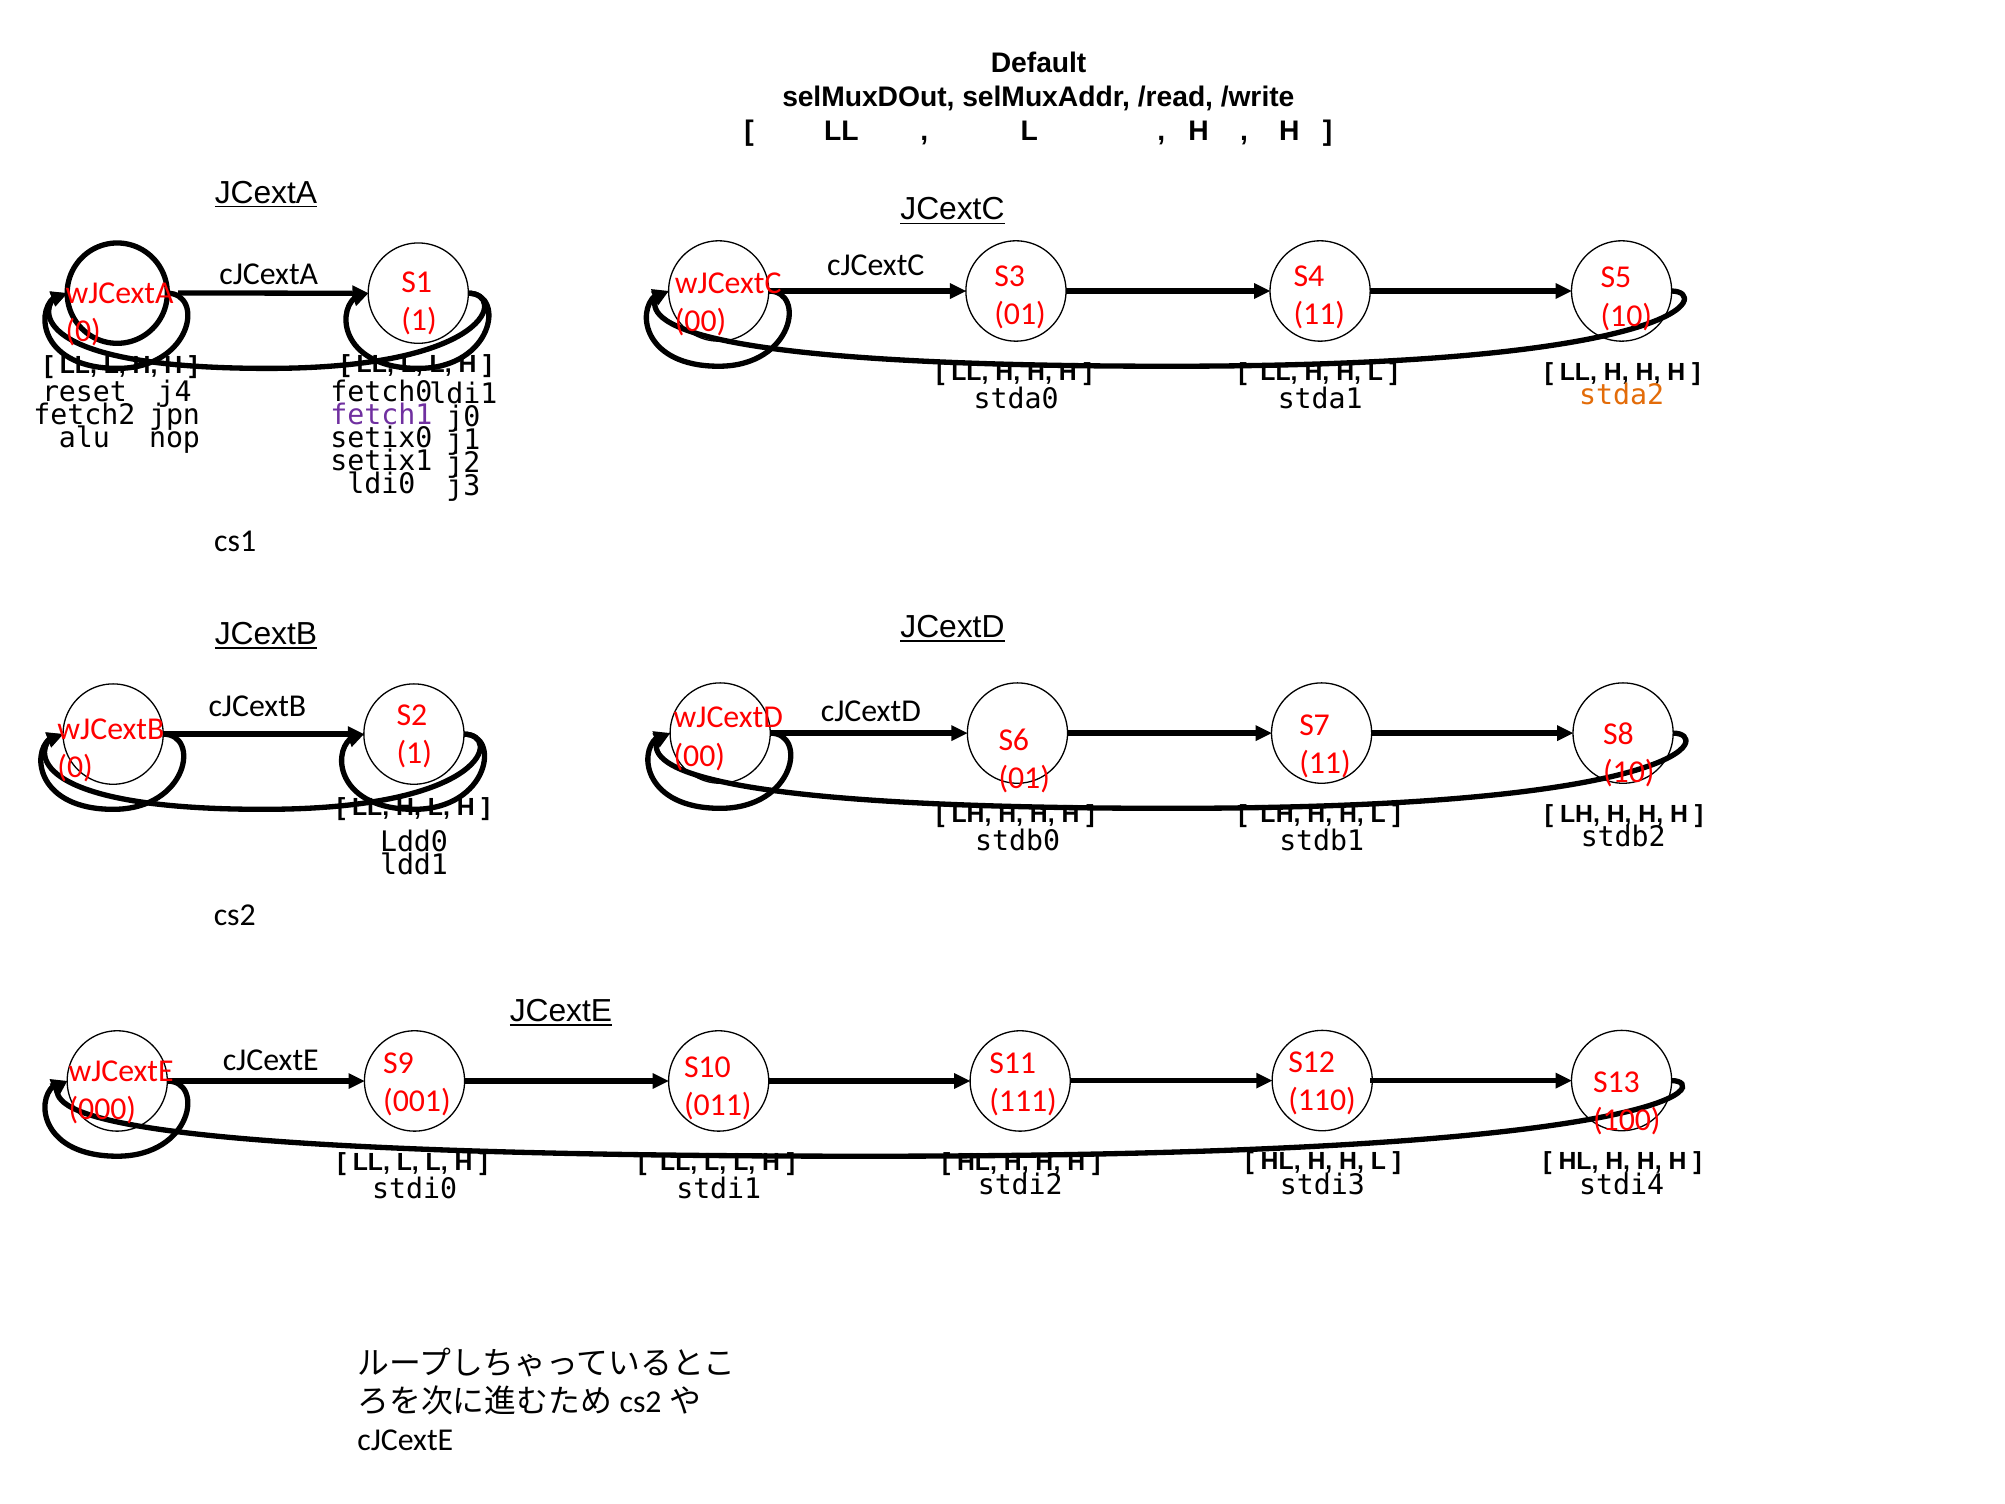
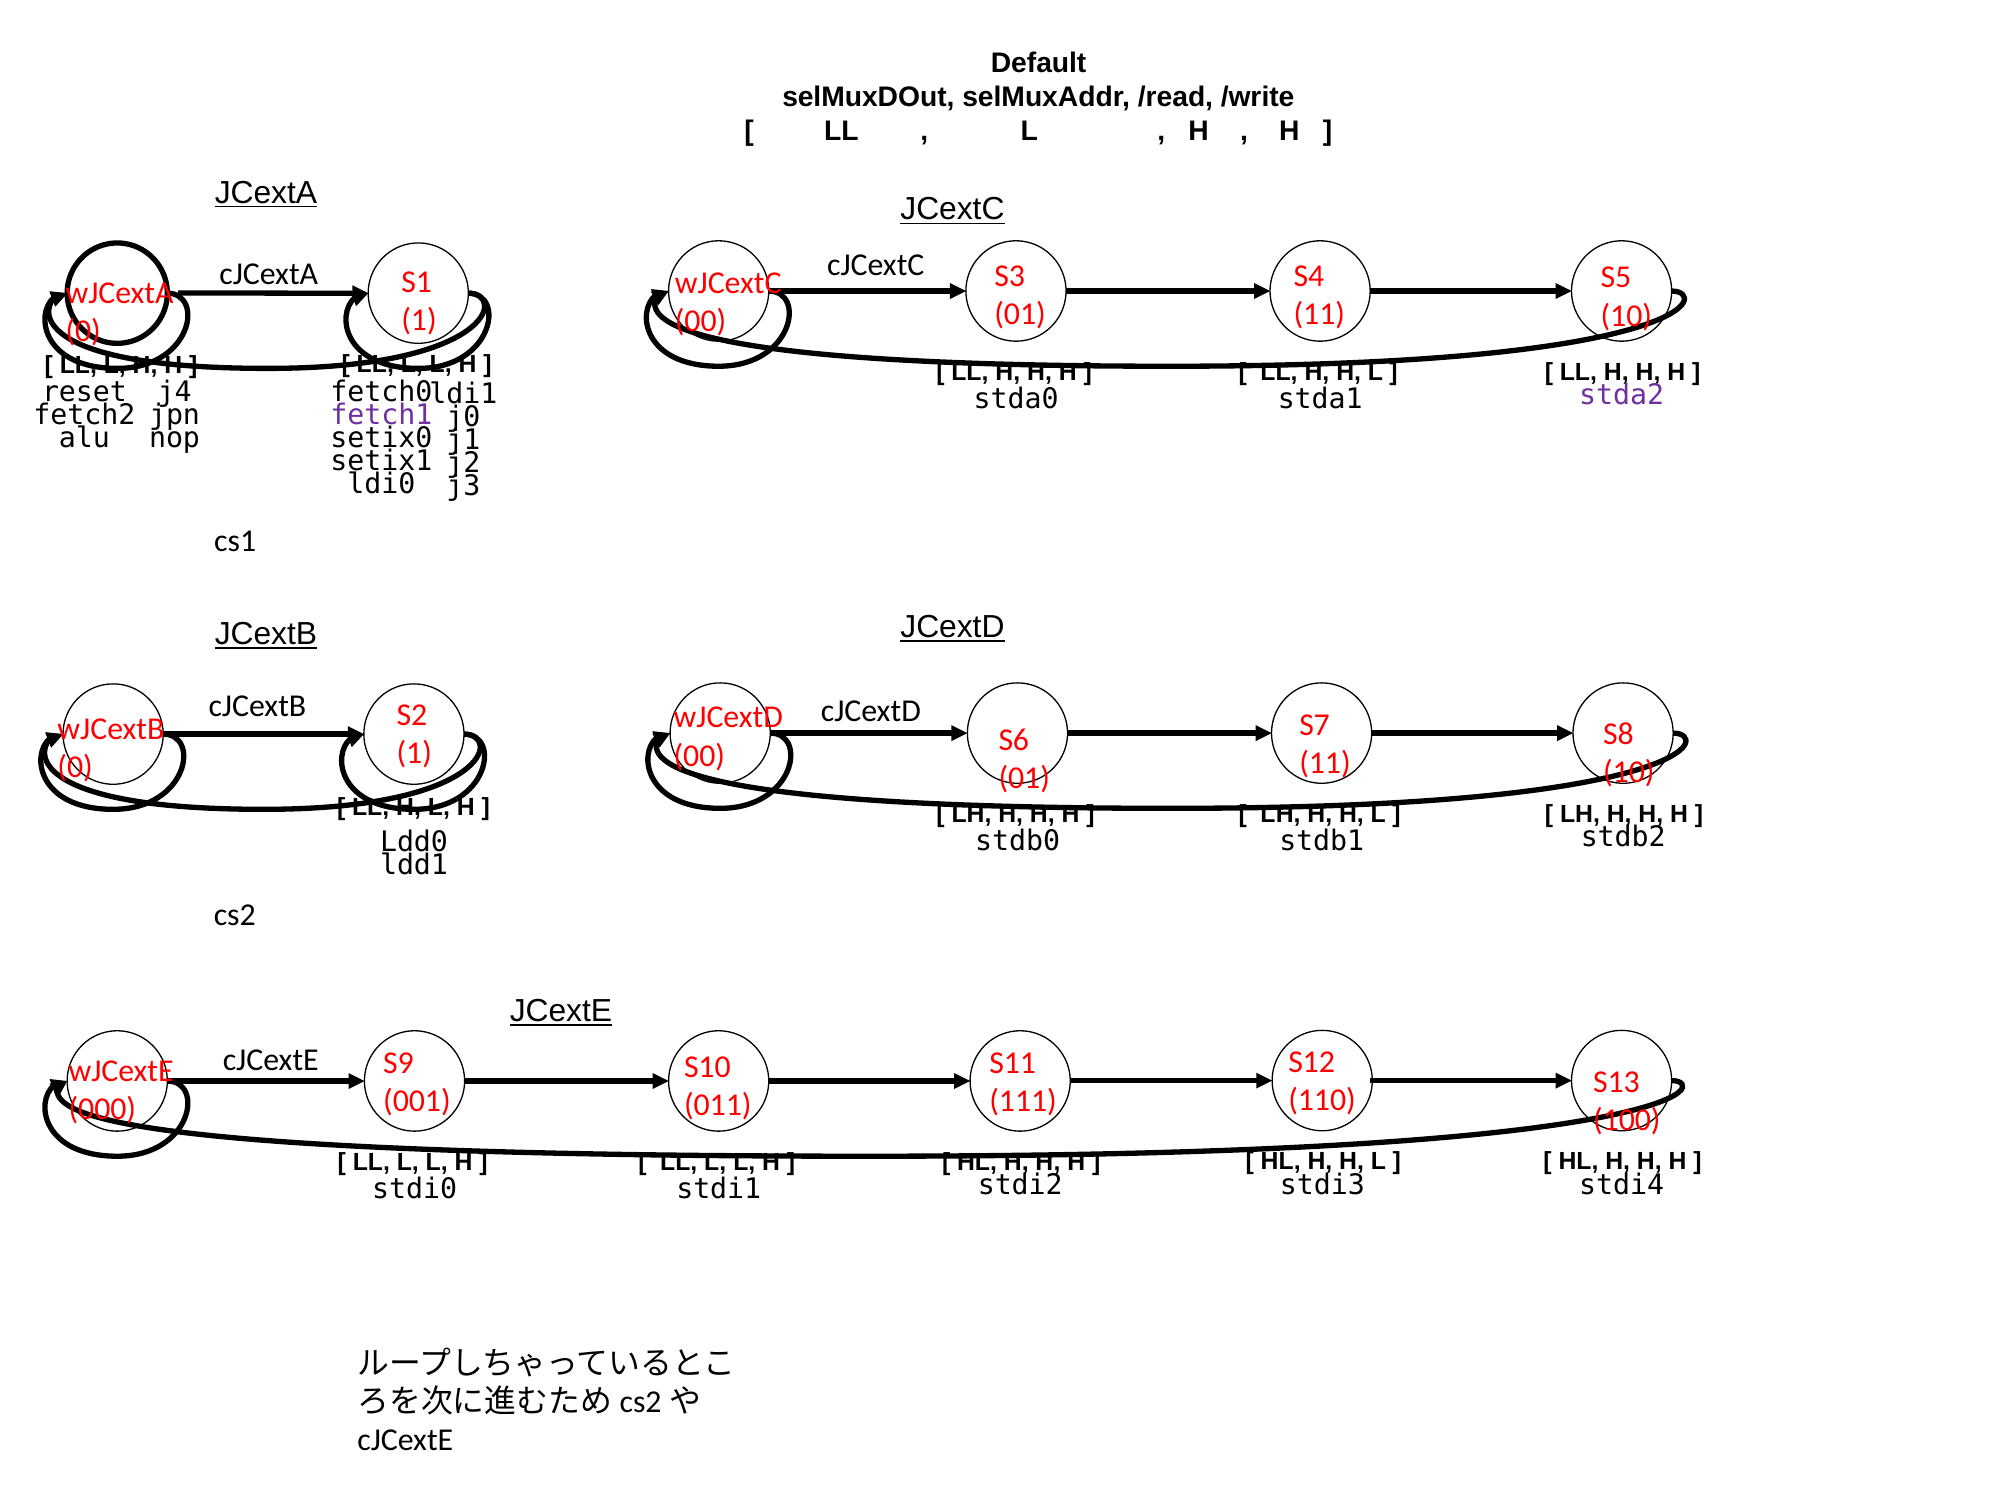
stda2 colour: orange -> purple
